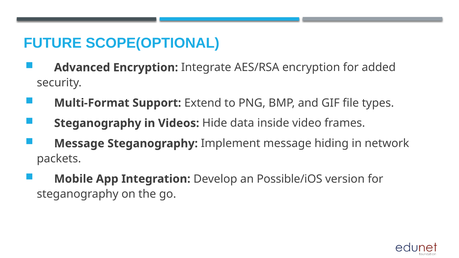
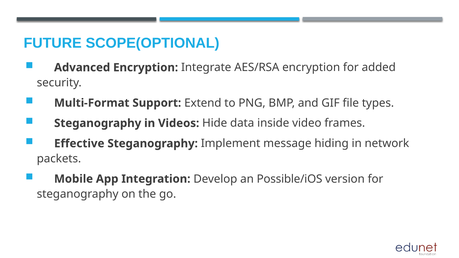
Message at (79, 144): Message -> Effective
